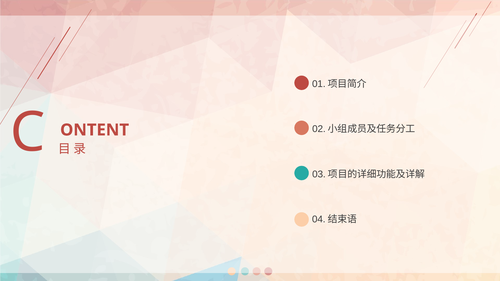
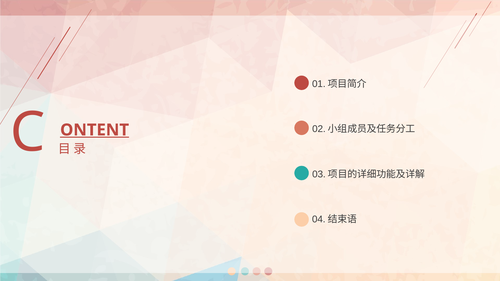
ONTENT underline: none -> present
